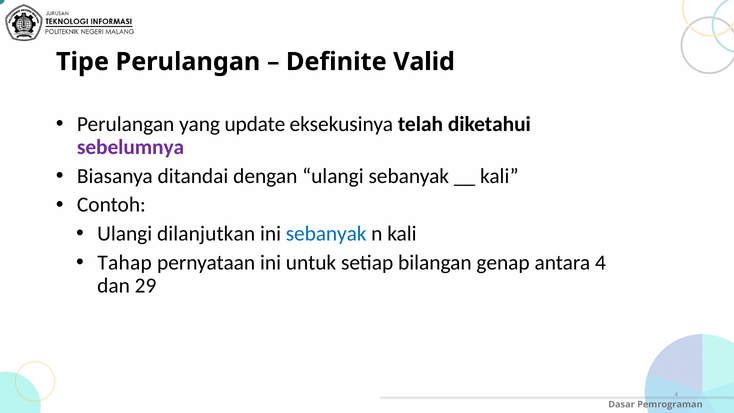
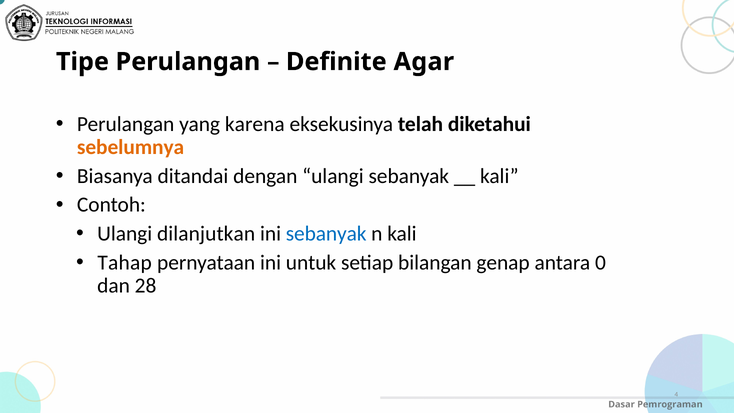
Valid: Valid -> Agar
update: update -> karena
sebelumnya colour: purple -> orange
antara 4: 4 -> 0
29: 29 -> 28
